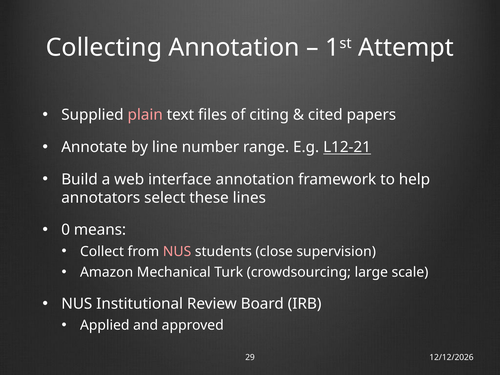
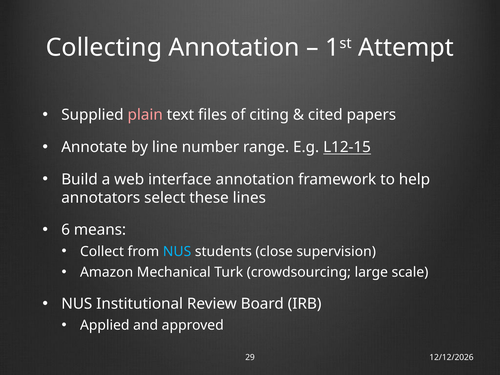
L12-21: L12-21 -> L12-15
0: 0 -> 6
NUS at (177, 251) colour: pink -> light blue
